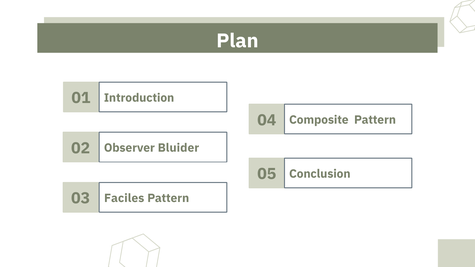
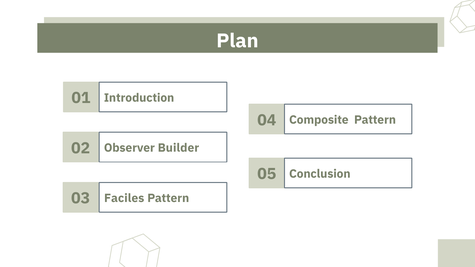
Bluider: Bluider -> Builder
